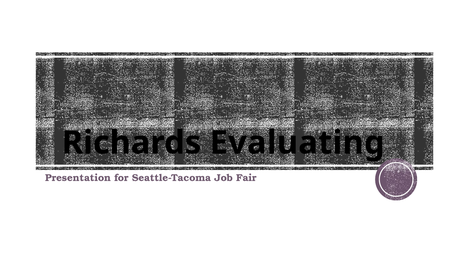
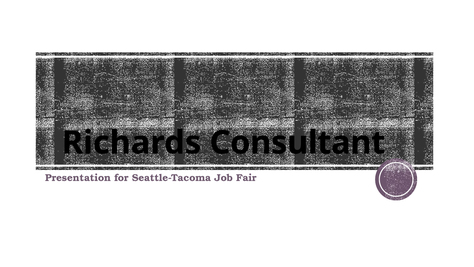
Evaluating: Evaluating -> Consultant
